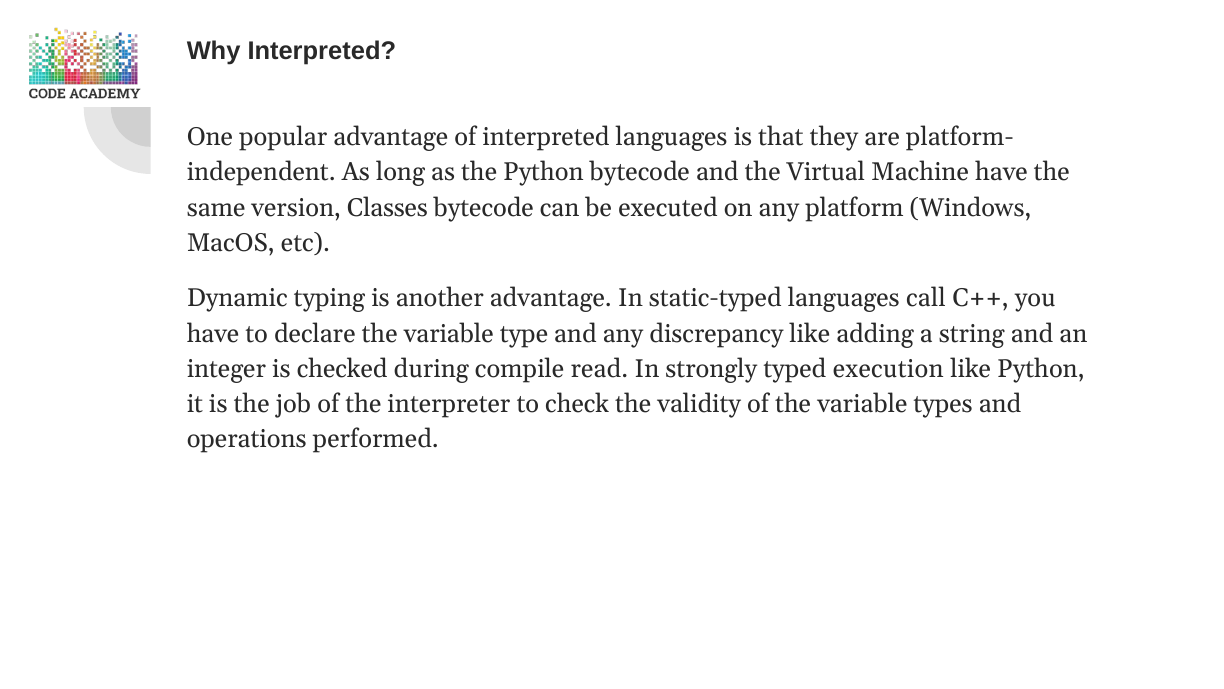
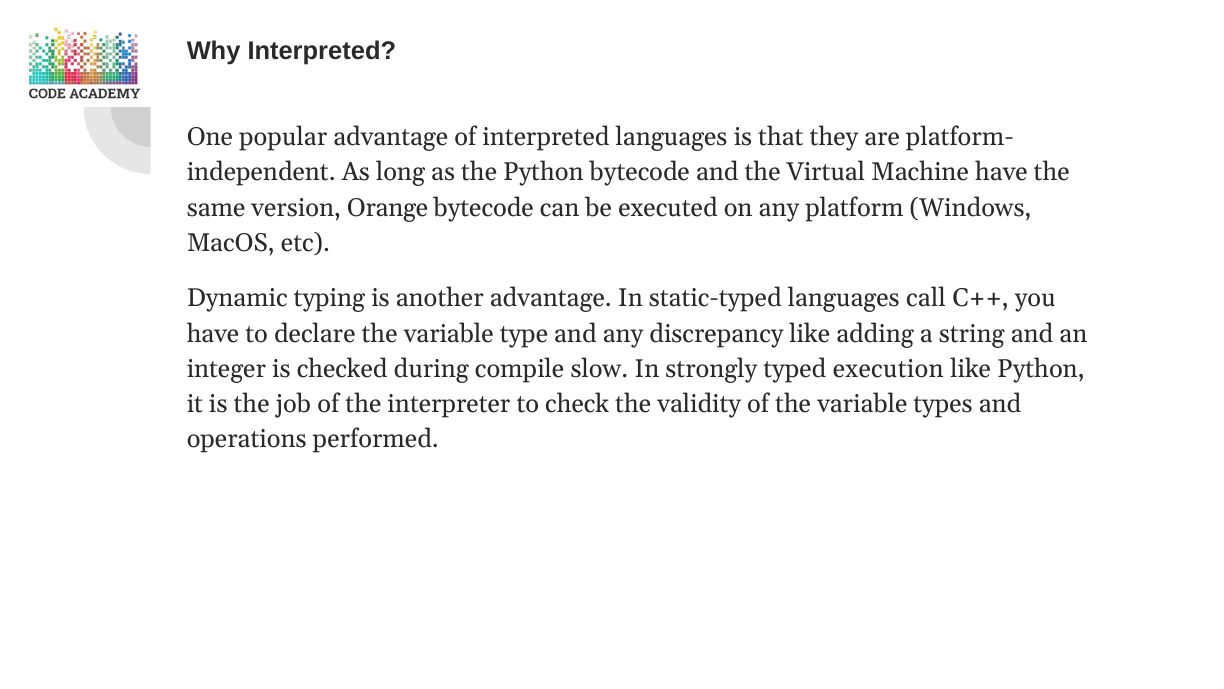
Classes: Classes -> Orange
read: read -> slow
